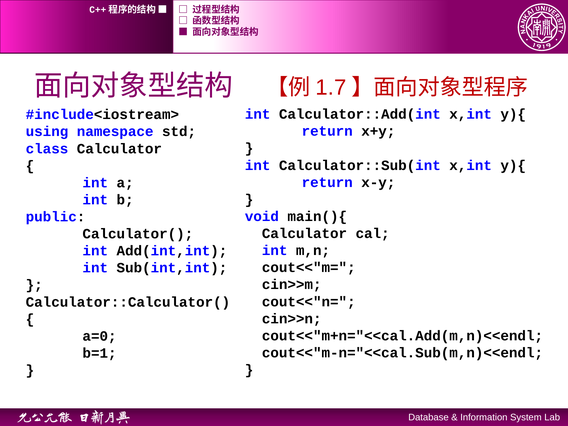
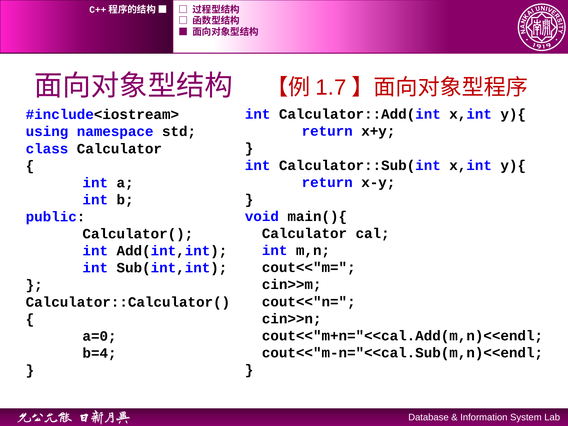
b=1: b=1 -> b=4
